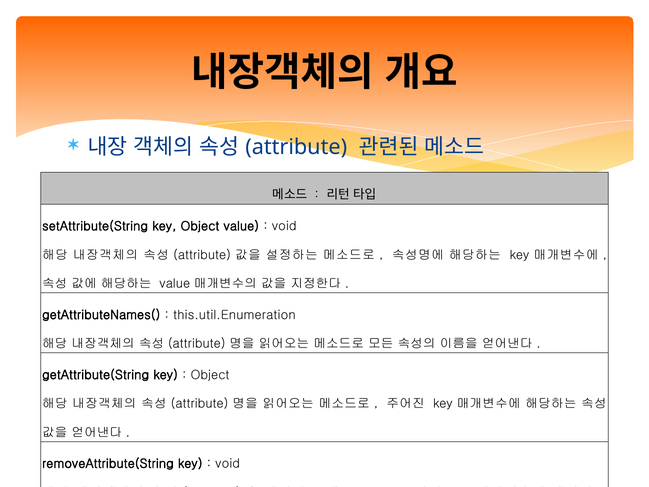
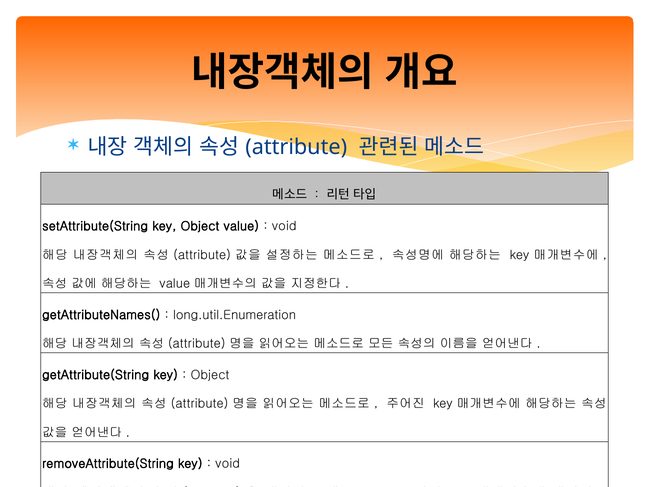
this.util.Enumeration: this.util.Enumeration -> long.util.Enumeration
